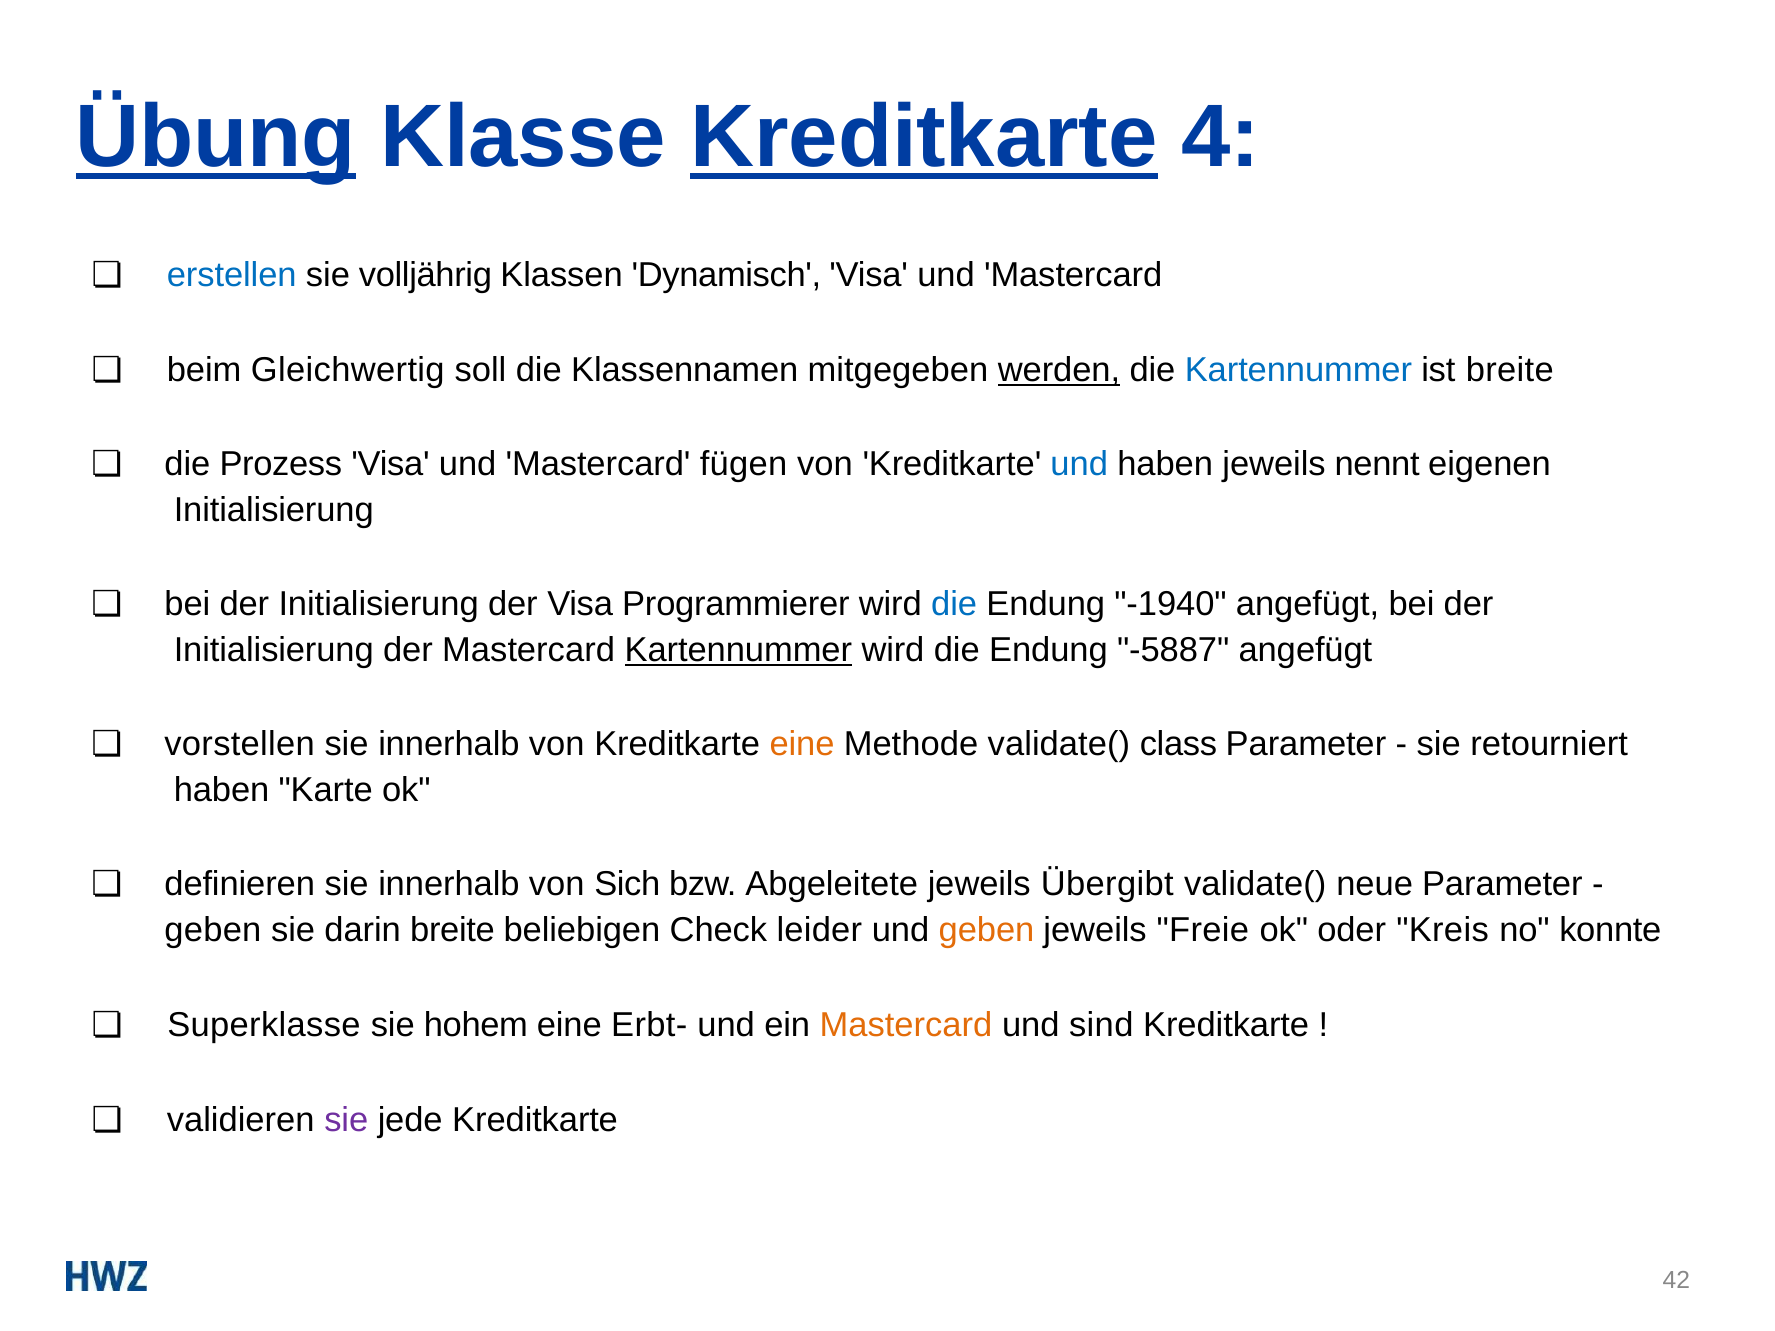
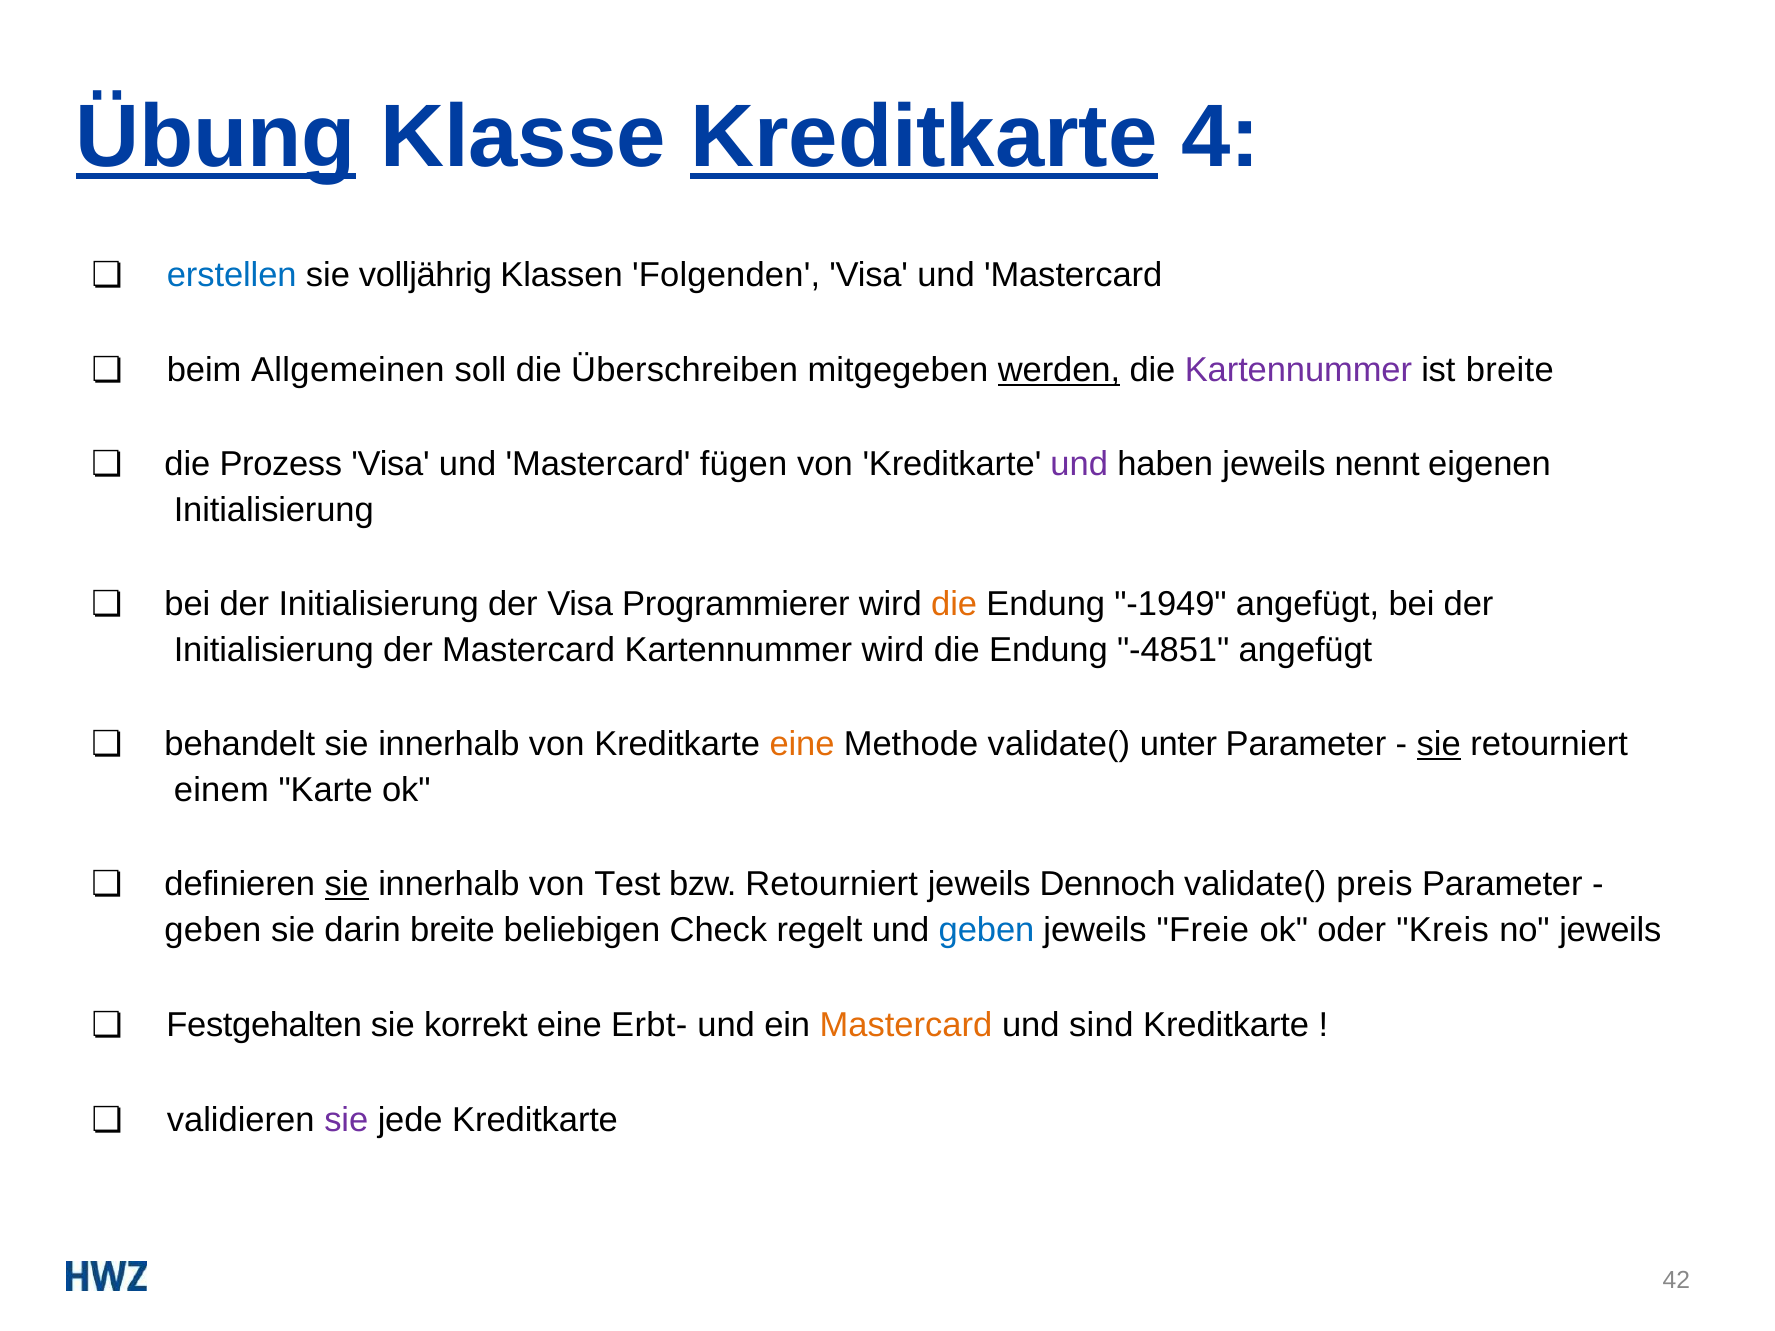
Dynamisch: Dynamisch -> Folgenden
Gleichwertig: Gleichwertig -> Allgemeinen
Klassennamen: Klassennamen -> Überschreiben
Kartennummer at (1298, 370) colour: blue -> purple
und at (1079, 464) colour: blue -> purple
die at (954, 604) colour: blue -> orange
-1940: -1940 -> -1949
Kartennummer at (738, 650) underline: present -> none
-5887: -5887 -> -4851
vorstellen: vorstellen -> behandelt
class: class -> unter
sie at (1439, 744) underline: none -> present
haben at (222, 790): haben -> einem
sie at (347, 884) underline: none -> present
Sich: Sich -> Test
bzw Abgeleitete: Abgeleitete -> Retourniert
Übergibt: Übergibt -> Dennoch
neue: neue -> preis
leider: leider -> regelt
geben at (987, 930) colour: orange -> blue
no konnte: konnte -> jeweils
Superklasse: Superklasse -> Festgehalten
hohem: hohem -> korrekt
